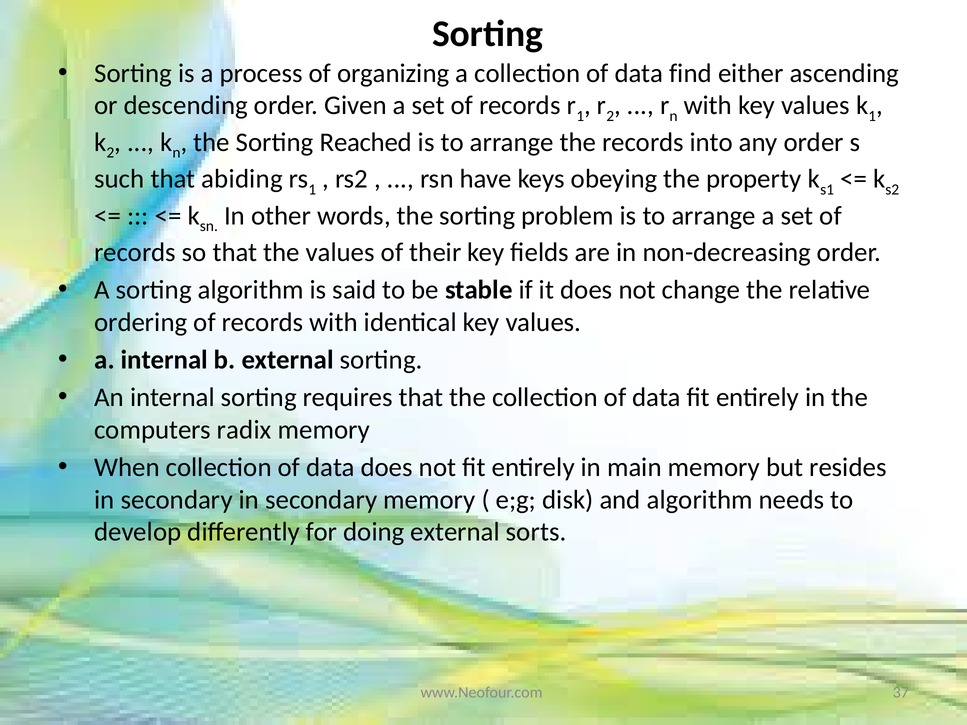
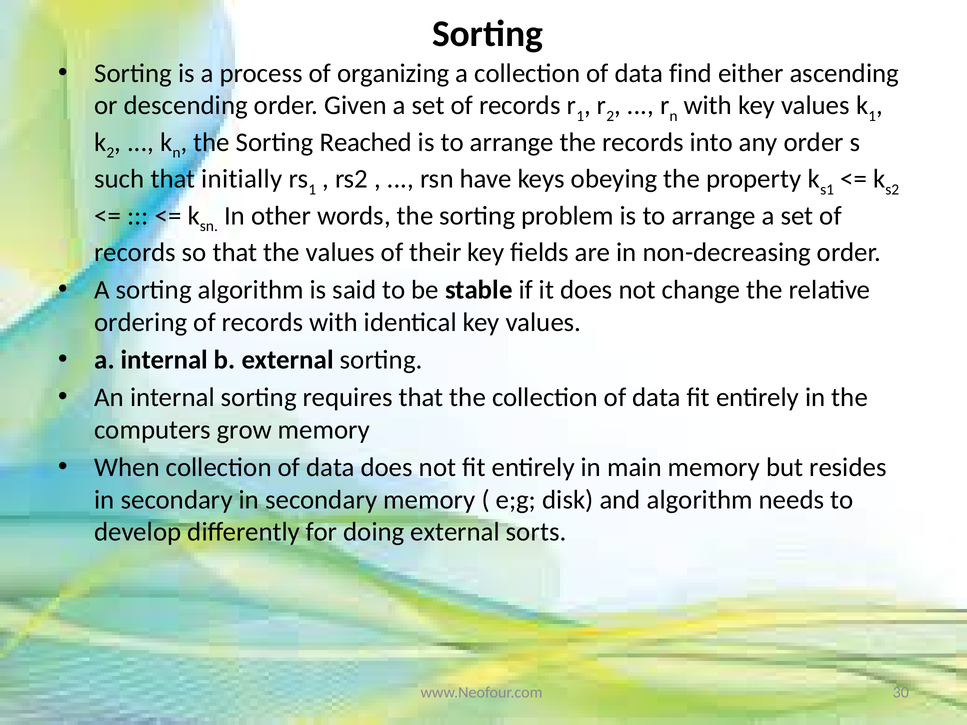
abiding: abiding -> initially
radix: radix -> grow
37: 37 -> 30
